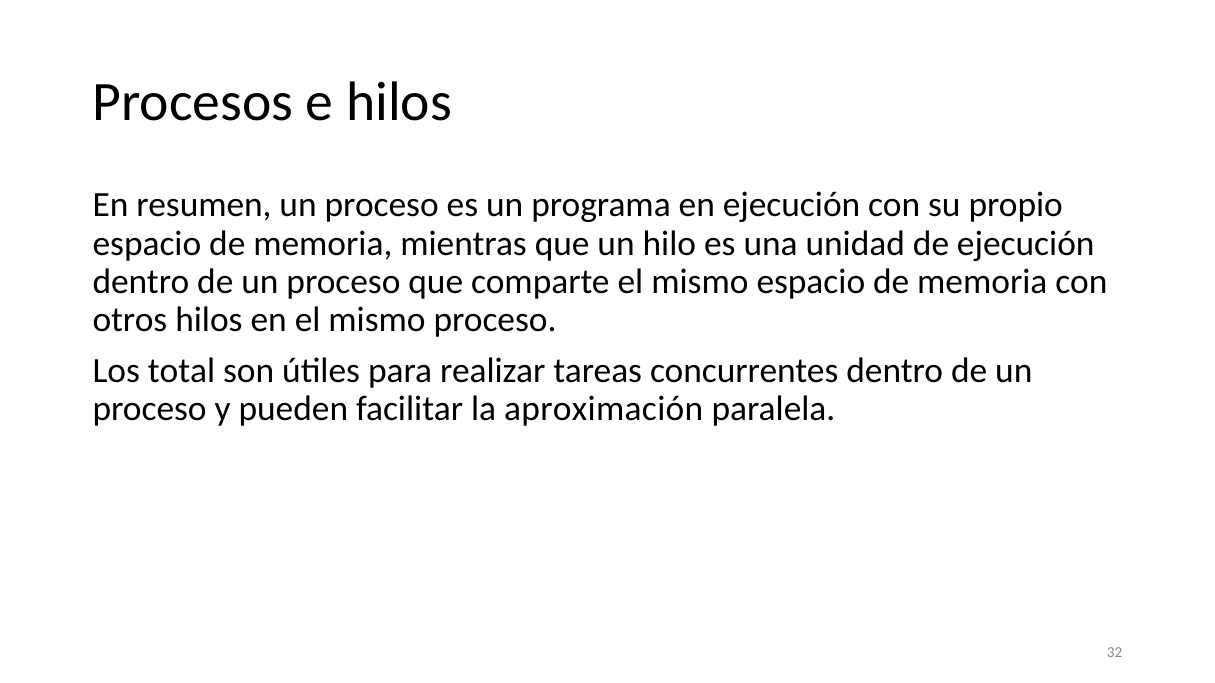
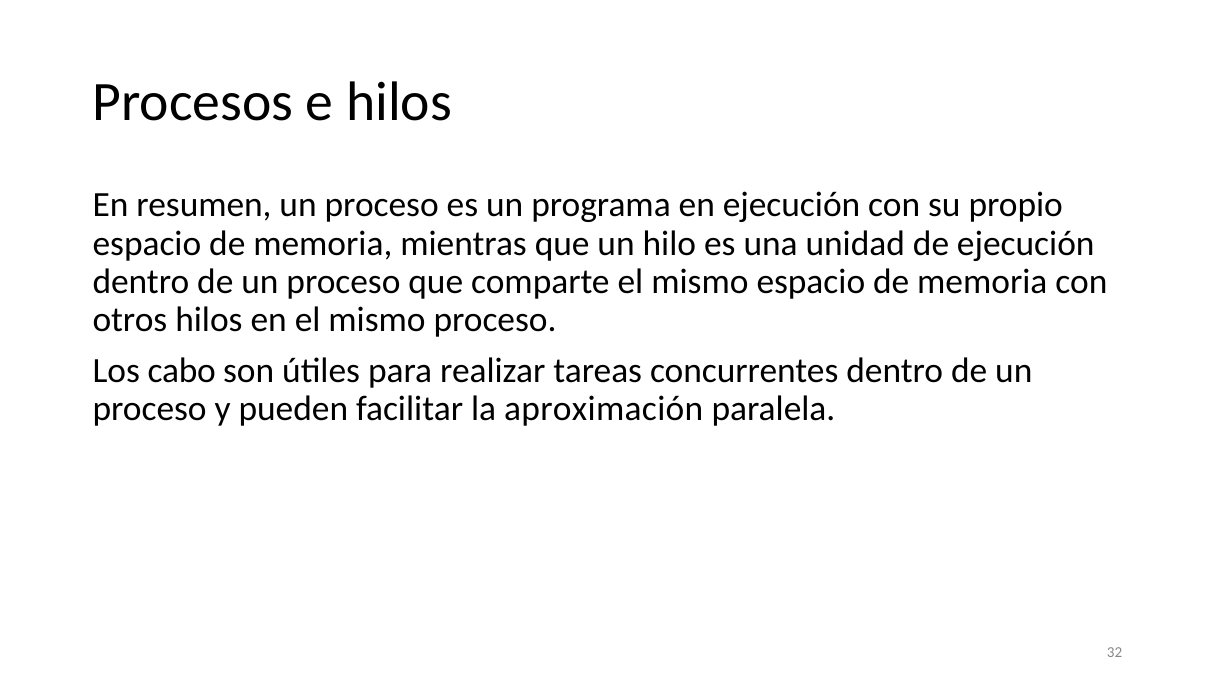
total: total -> cabo
